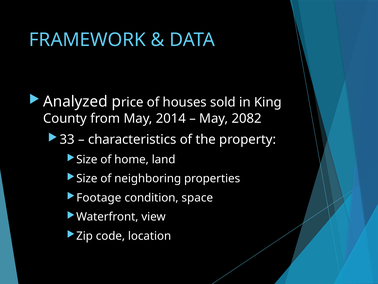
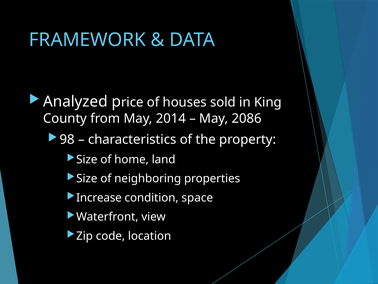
2082: 2082 -> 2086
33: 33 -> 98
Footage: Footage -> Increase
